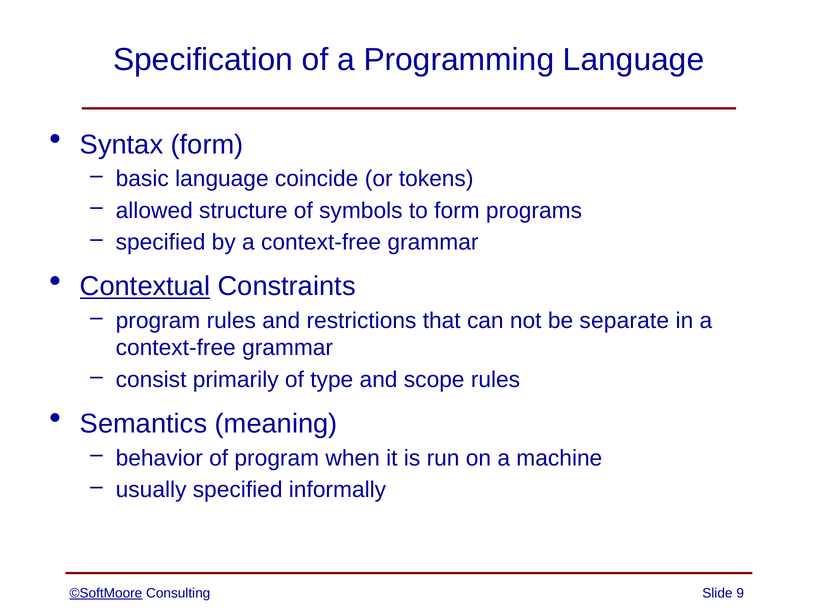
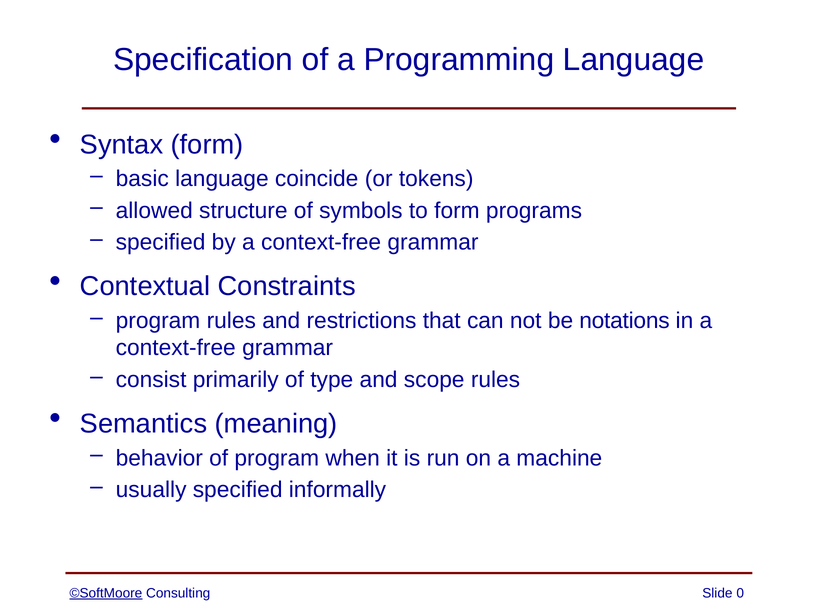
Contextual underline: present -> none
separate: separate -> notations
9: 9 -> 0
